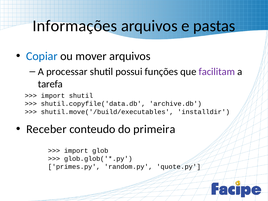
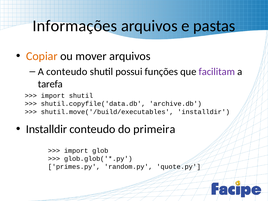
Copiar colour: blue -> orange
A processar: processar -> conteudo
Receber at (46, 129): Receber -> Installdir
